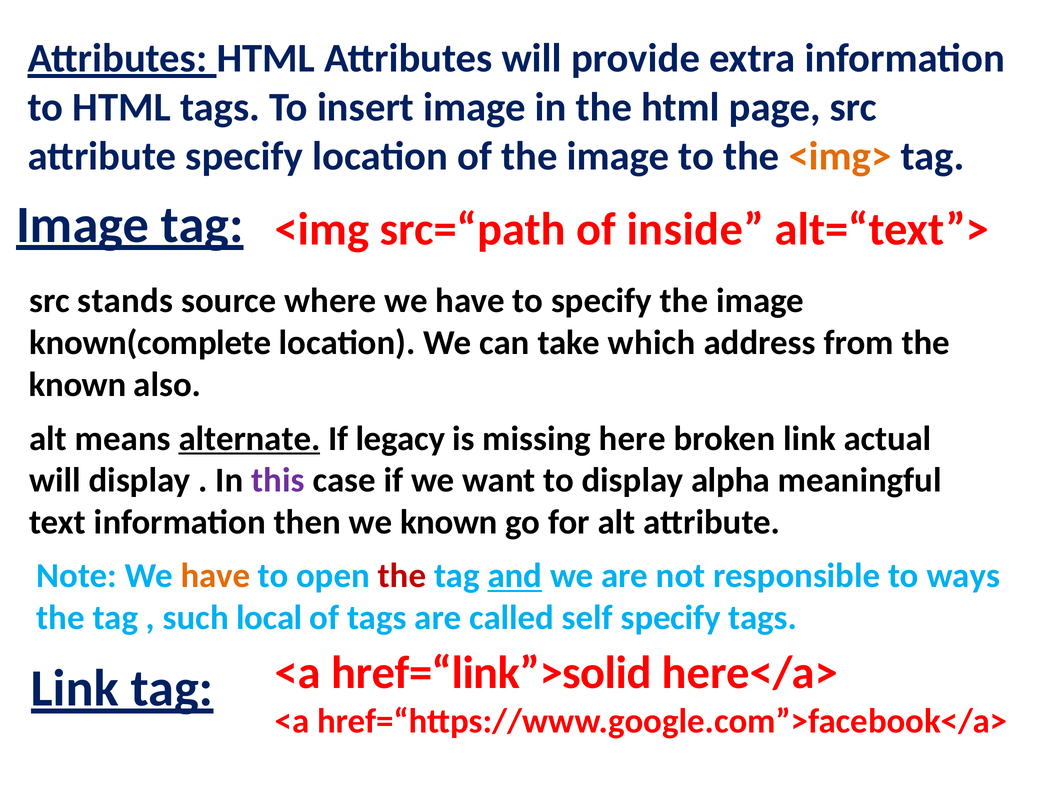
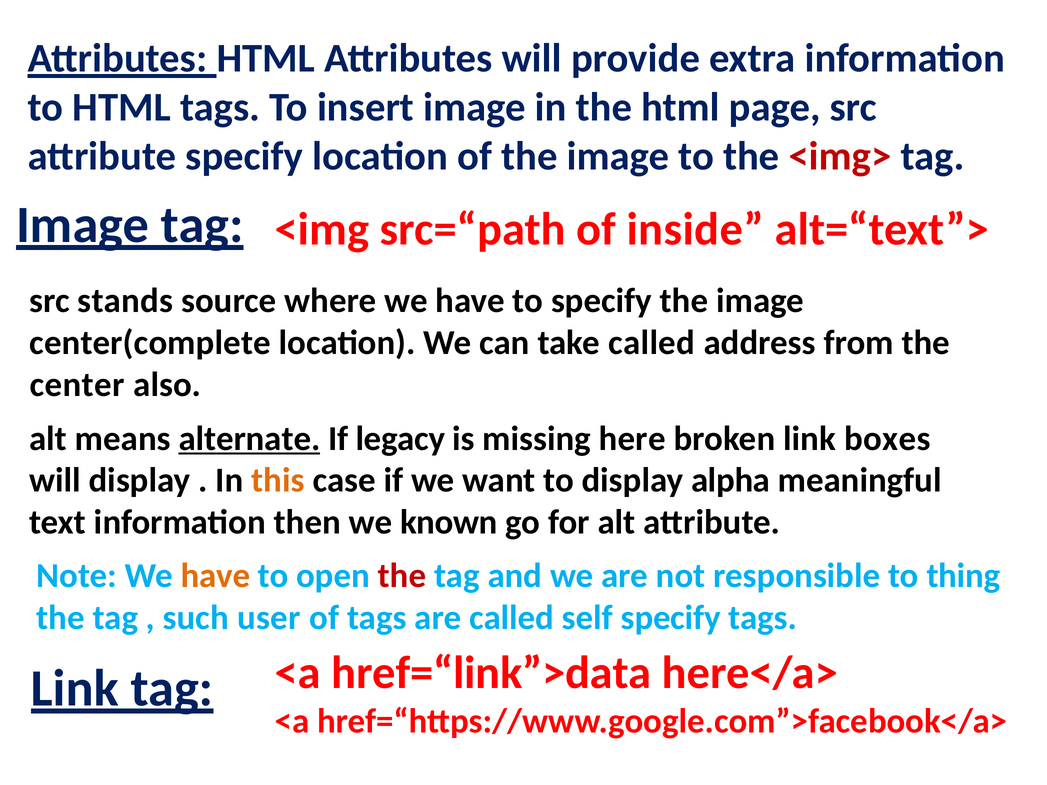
<img> colour: orange -> red
known(complete: known(complete -> center(complete
take which: which -> called
known at (78, 385): known -> center
actual: actual -> boxes
this colour: purple -> orange
and underline: present -> none
ways: ways -> thing
local: local -> user
href=“link”>solid: href=“link”>solid -> href=“link”>data
